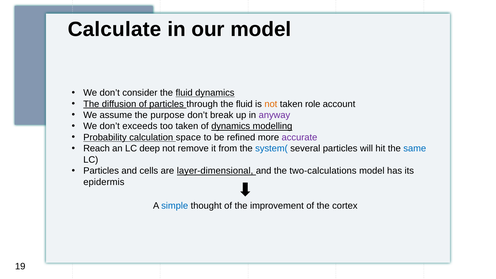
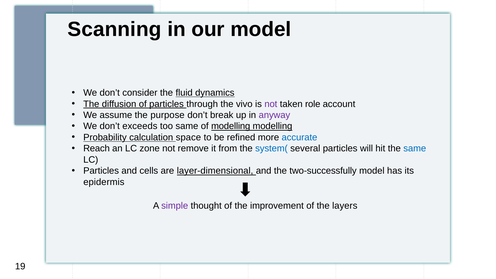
Calculate: Calculate -> Scanning
through the fluid: fluid -> vivo
not at (271, 104) colour: orange -> purple
too taken: taken -> same
of dynamics: dynamics -> modelling
accurate colour: purple -> blue
deep: deep -> zone
two-calculations: two-calculations -> two-successfully
simple colour: blue -> purple
cortex: cortex -> layers
